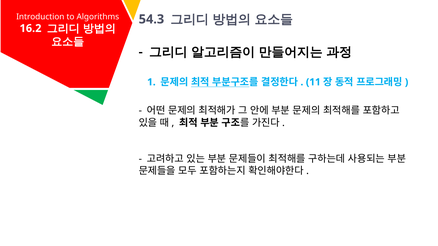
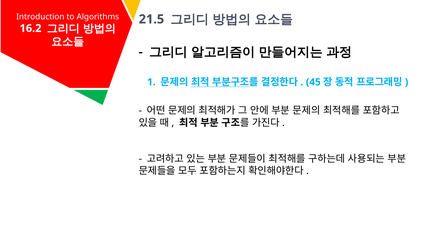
54.3: 54.3 -> 21.5
11: 11 -> 45
